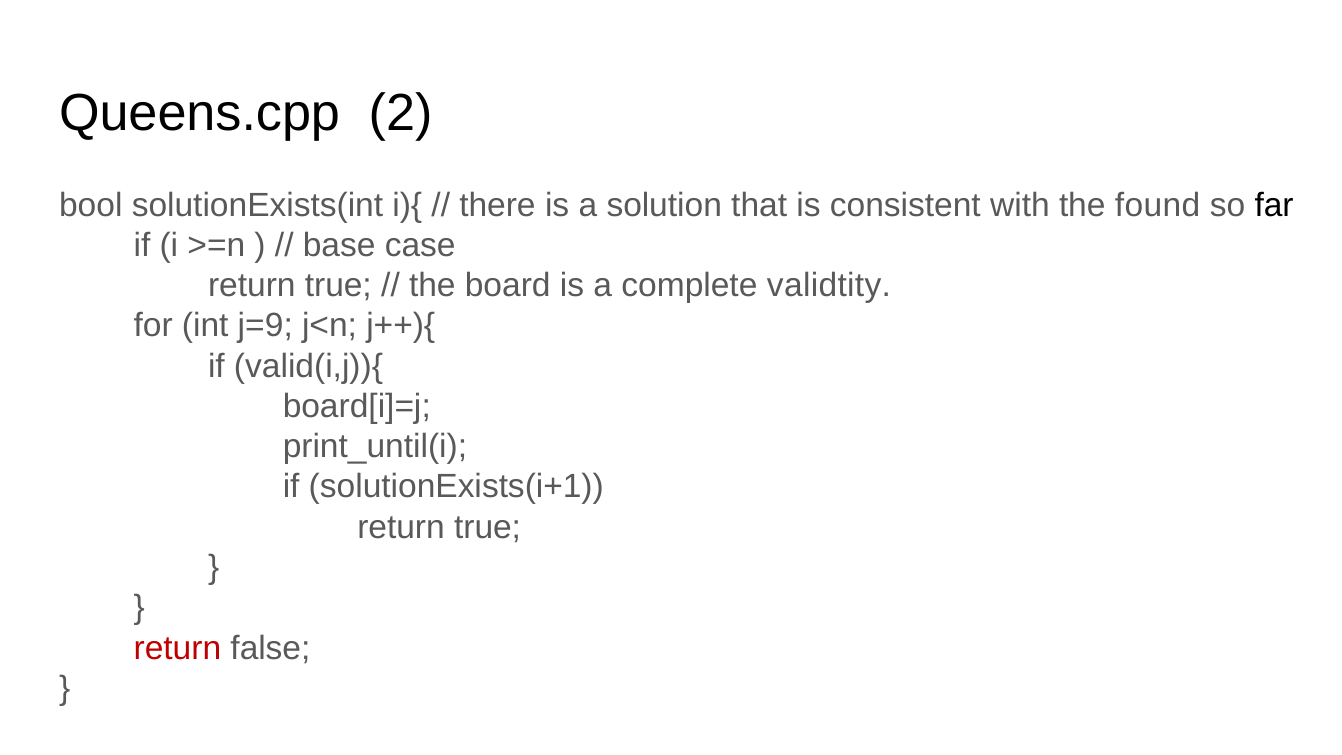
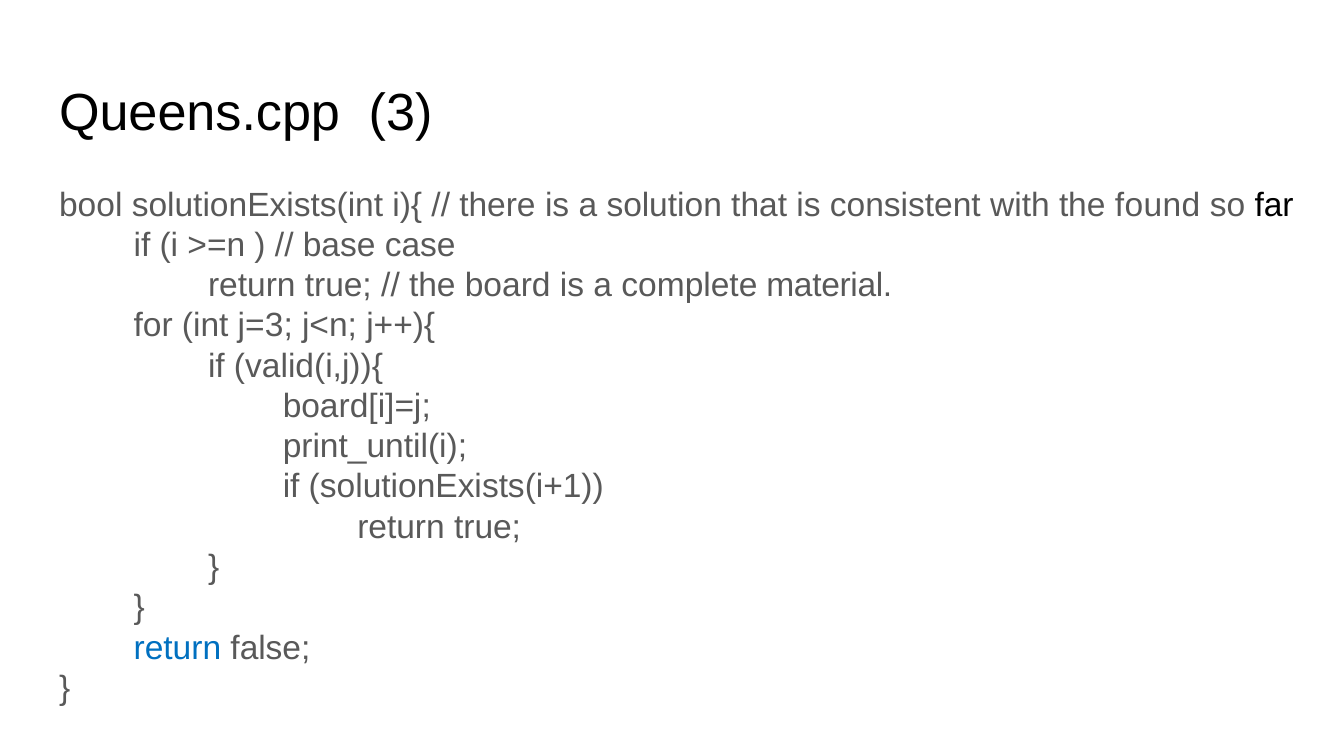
2: 2 -> 3
validtity: validtity -> material
j=9: j=9 -> j=3
return at (177, 648) colour: red -> blue
